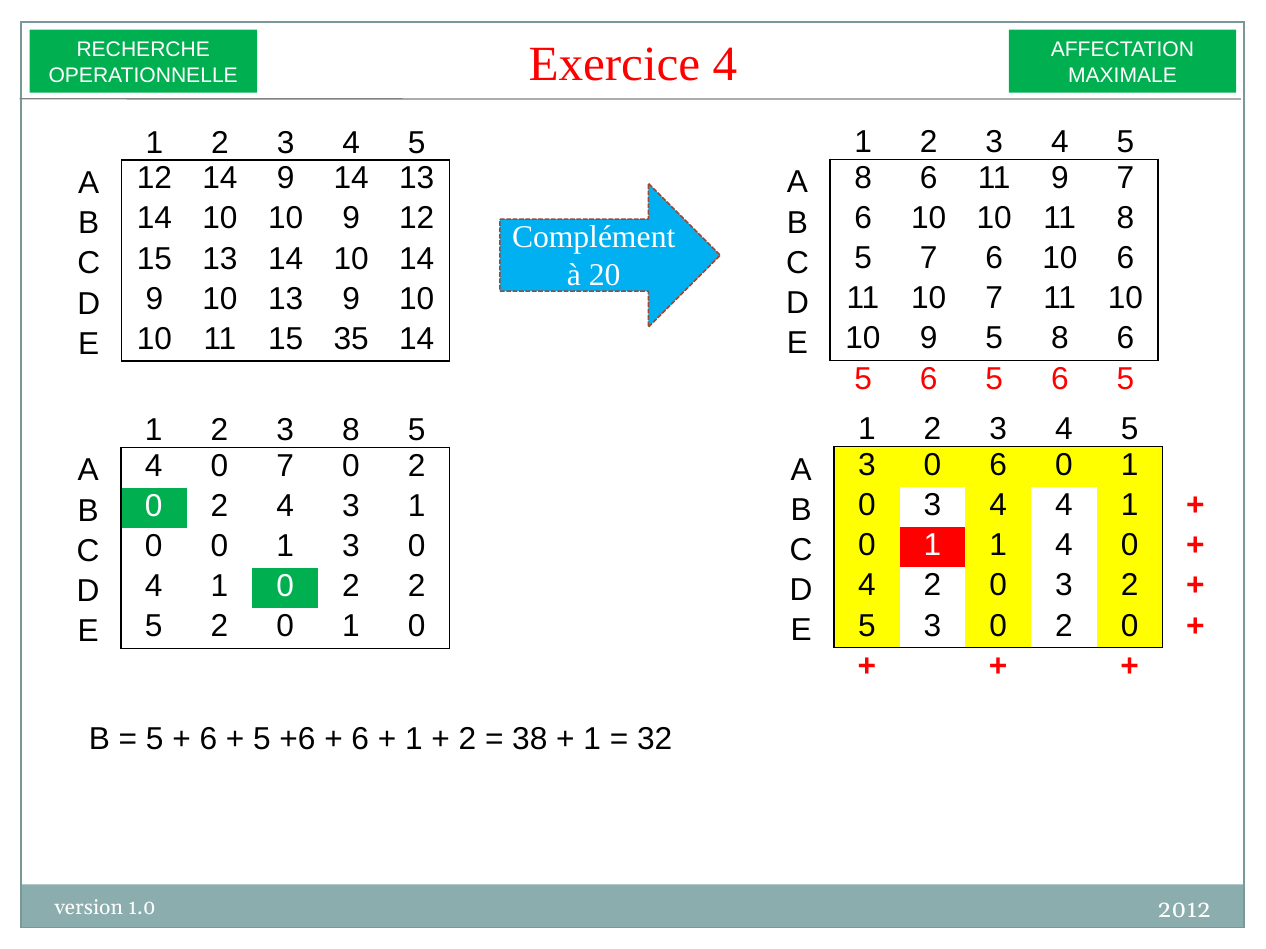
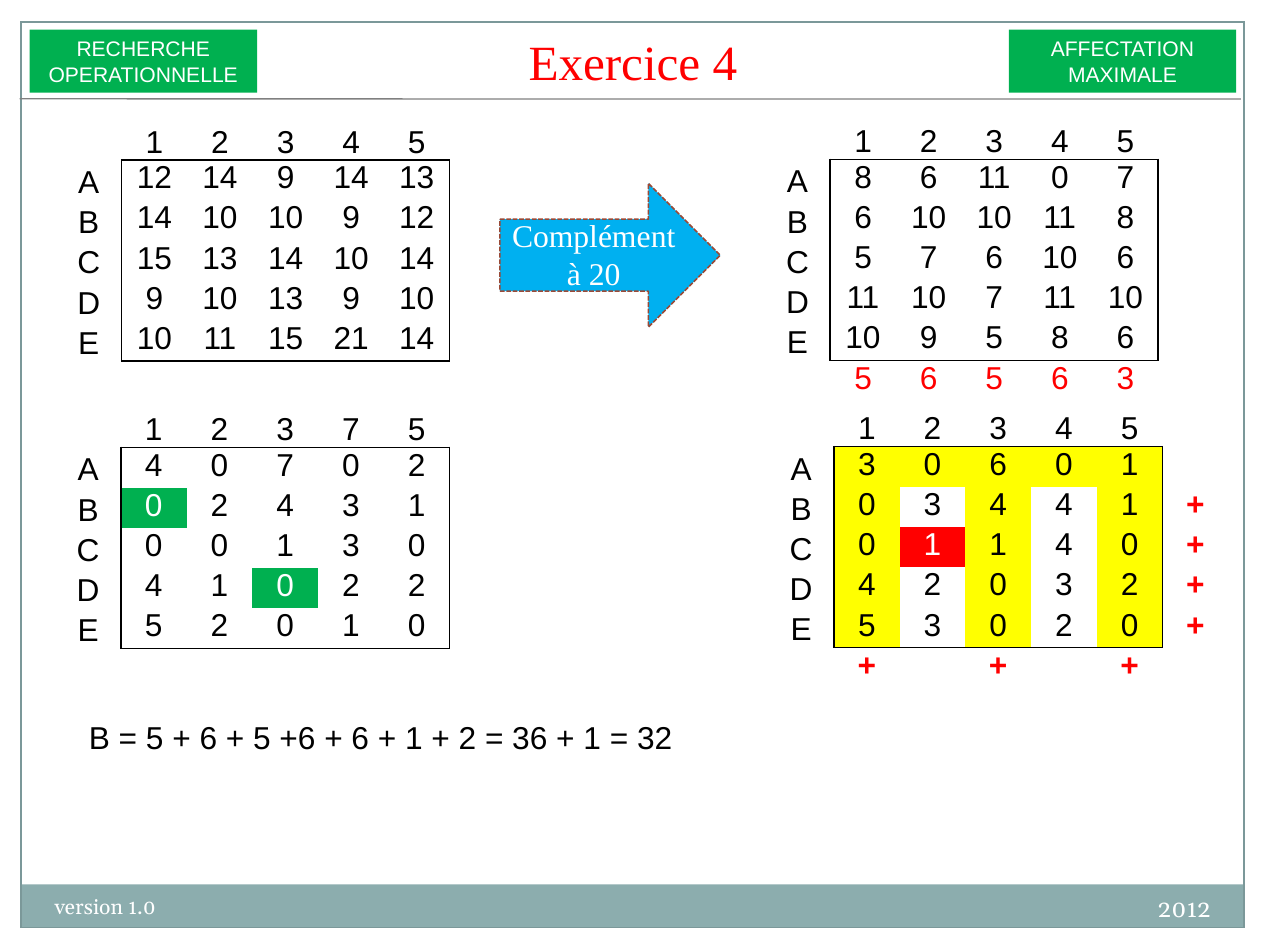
11 9: 9 -> 0
35: 35 -> 21
5 at (1125, 379): 5 -> 3
3 8: 8 -> 7
38: 38 -> 36
